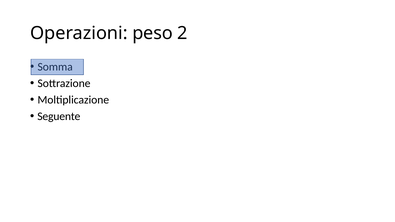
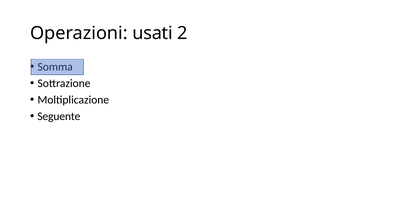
peso: peso -> usati
